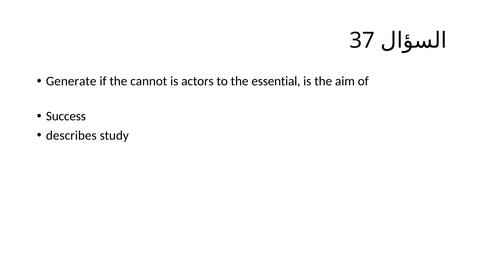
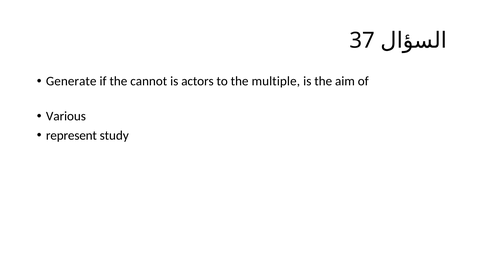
essential: essential -> multiple
Success: Success -> Various
describes: describes -> represent
